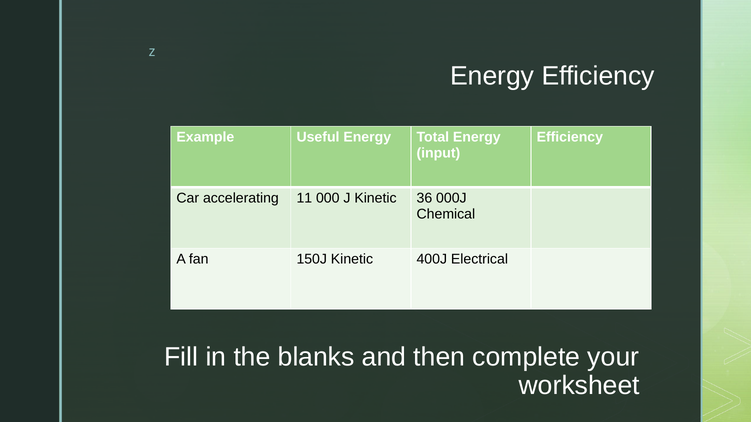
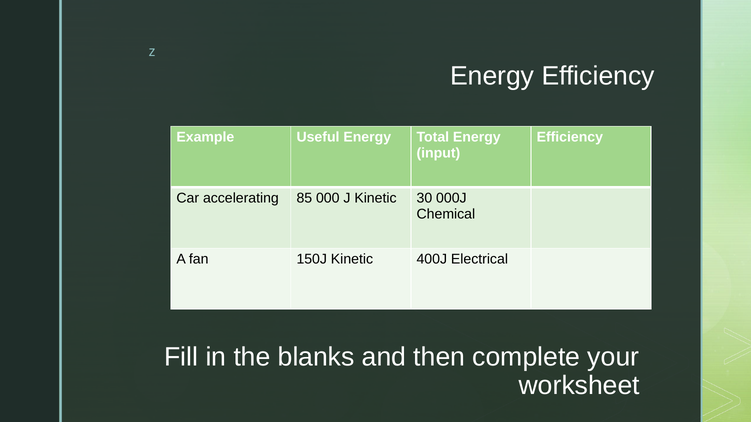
11: 11 -> 85
36: 36 -> 30
